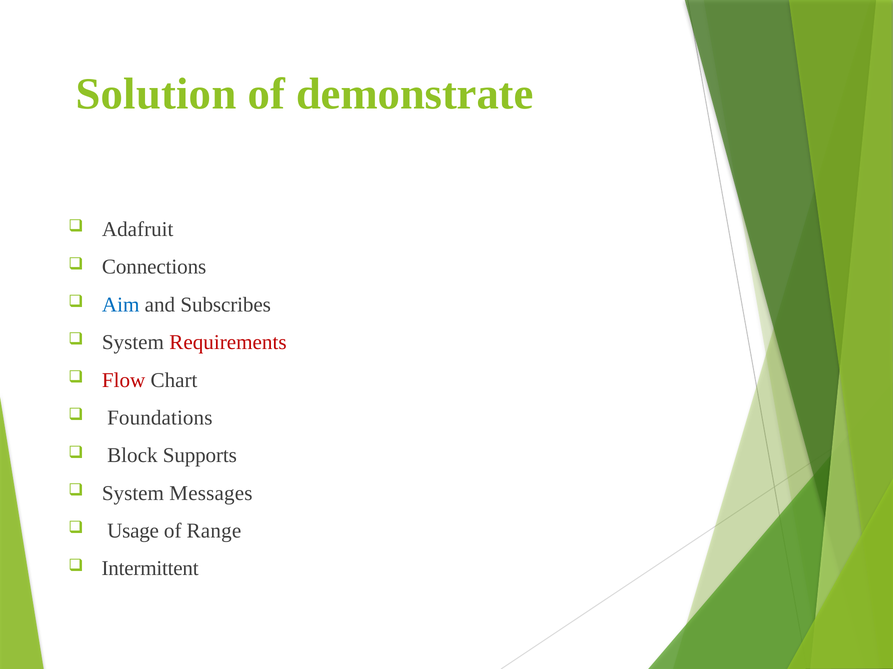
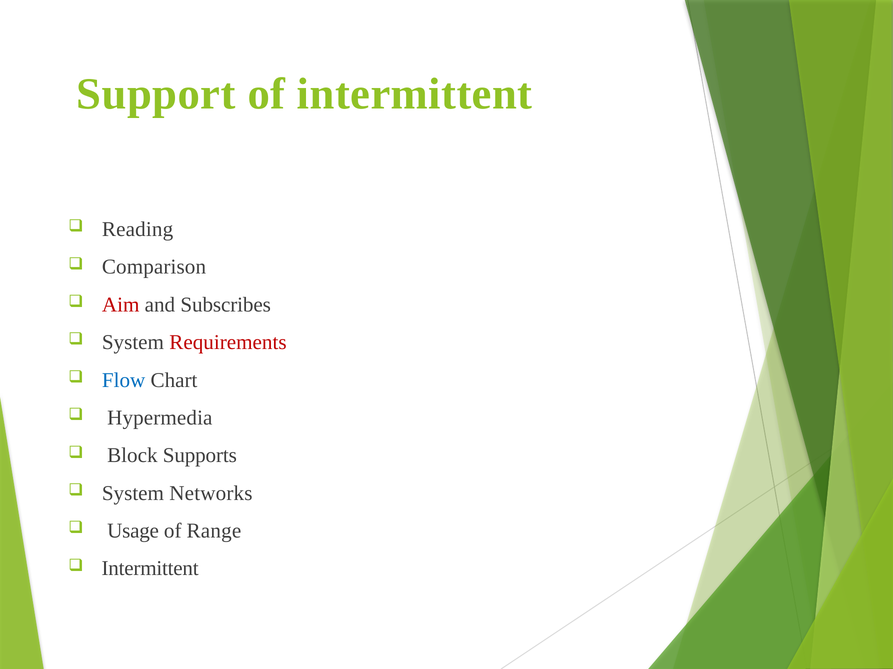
Solution: Solution -> Support
of demonstrate: demonstrate -> intermittent
Adafruit: Adafruit -> Reading
Connections: Connections -> Comparison
Aim colour: blue -> red
Flow colour: red -> blue
Foundations: Foundations -> Hypermedia
Messages: Messages -> Networks
